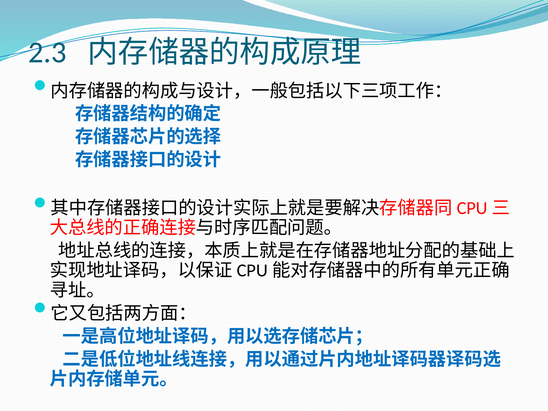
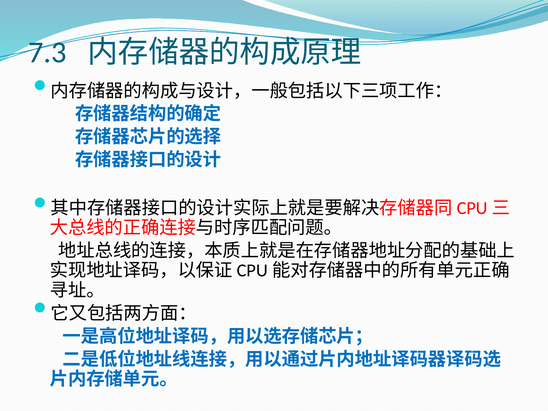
2.3: 2.3 -> 7.3
